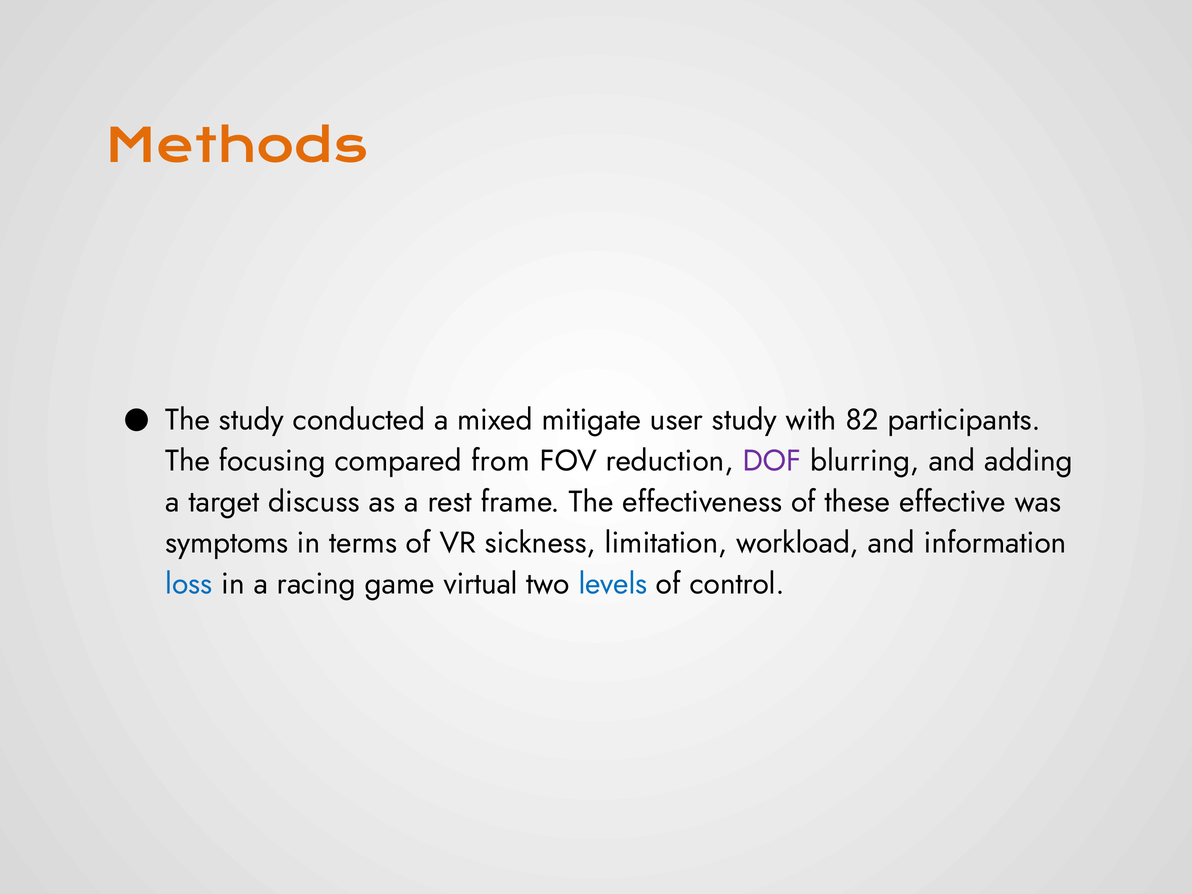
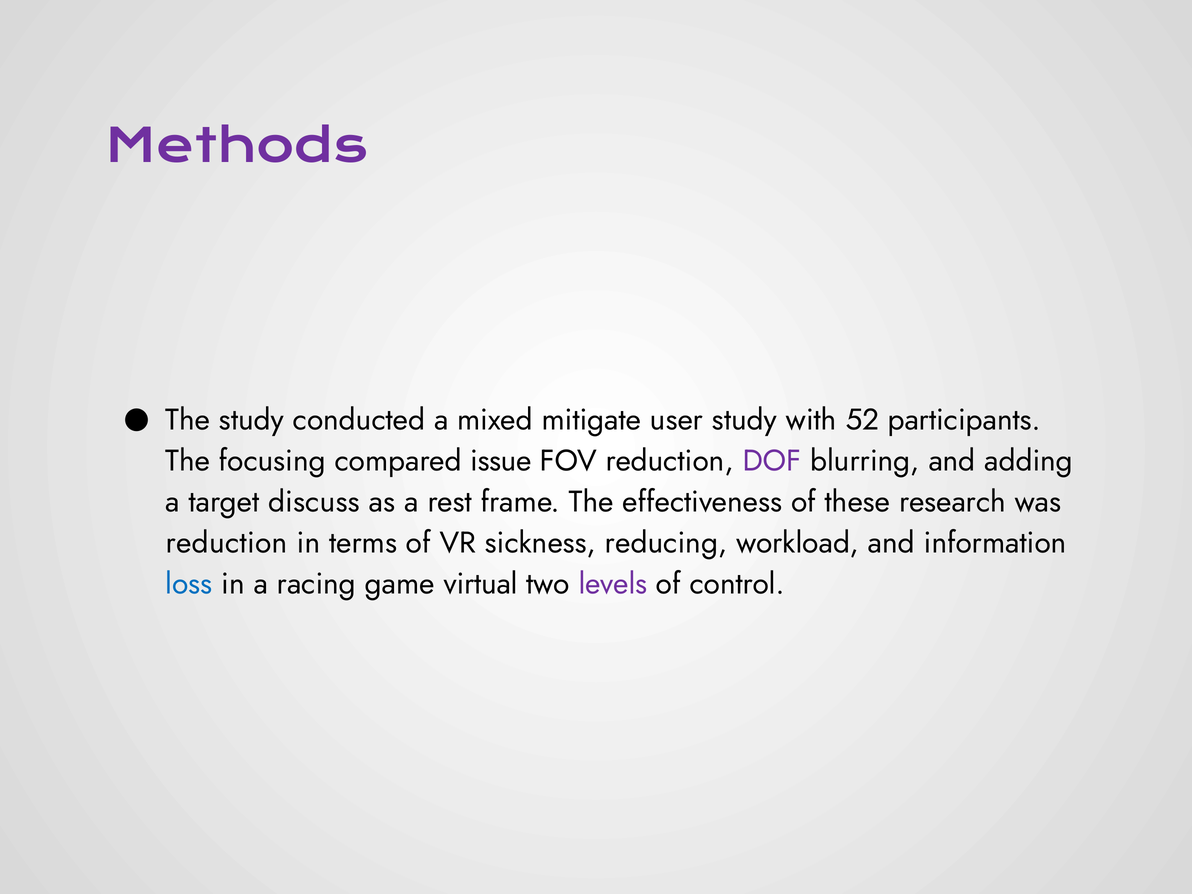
Methods colour: orange -> purple
82: 82 -> 52
from: from -> issue
effective: effective -> research
symptoms at (227, 543): symptoms -> reduction
limitation: limitation -> reducing
levels colour: blue -> purple
